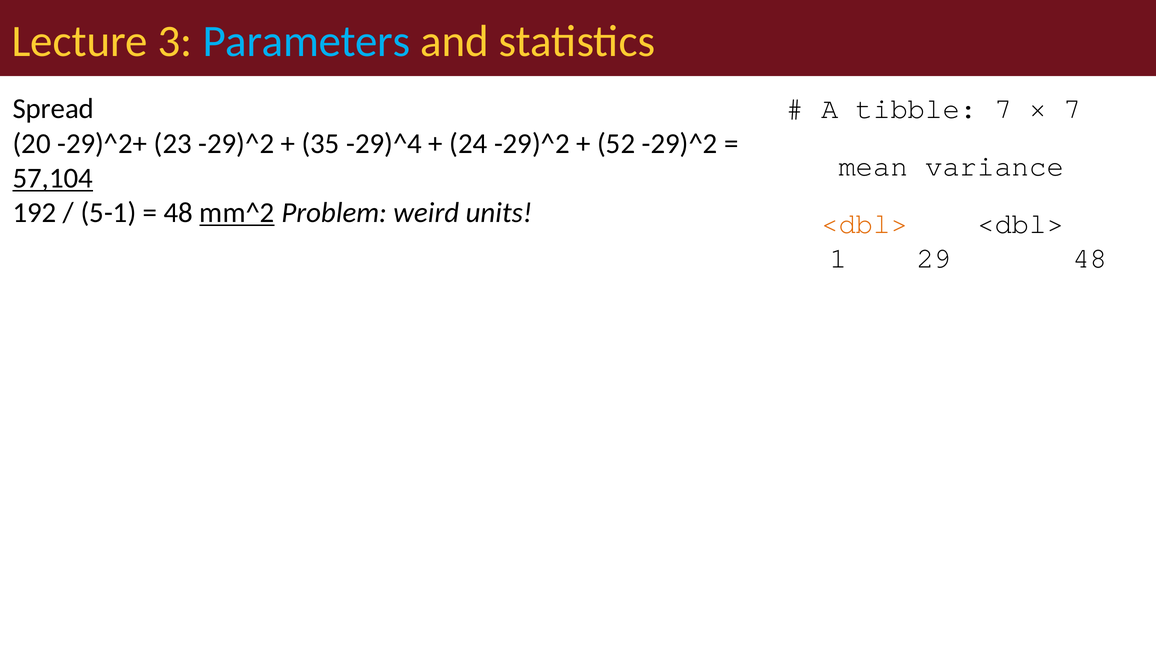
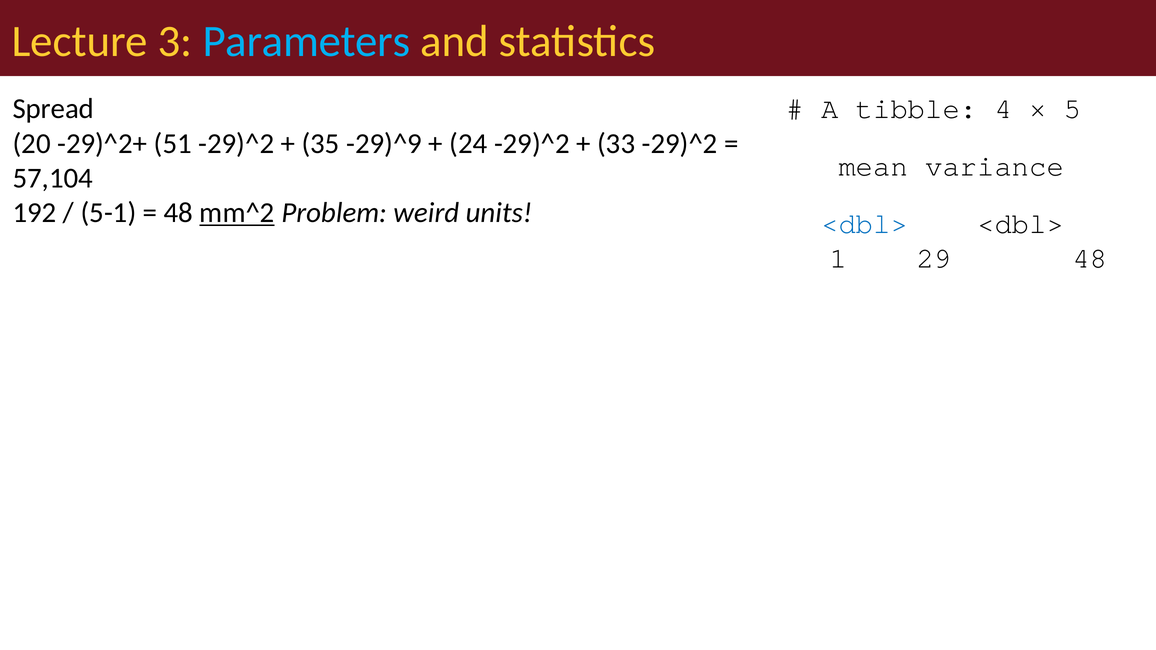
tibble 7: 7 -> 4
7 at (1073, 109): 7 -> 5
23: 23 -> 51
-29)^4: -29)^4 -> -29)^9
52: 52 -> 33
57,104 underline: present -> none
<dbl> at (865, 224) colour: orange -> blue
